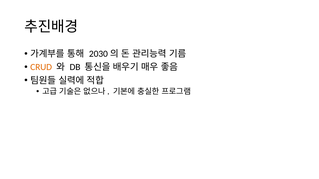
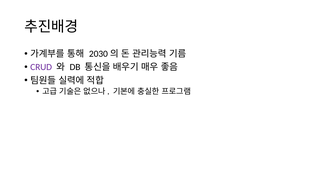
CRUD colour: orange -> purple
